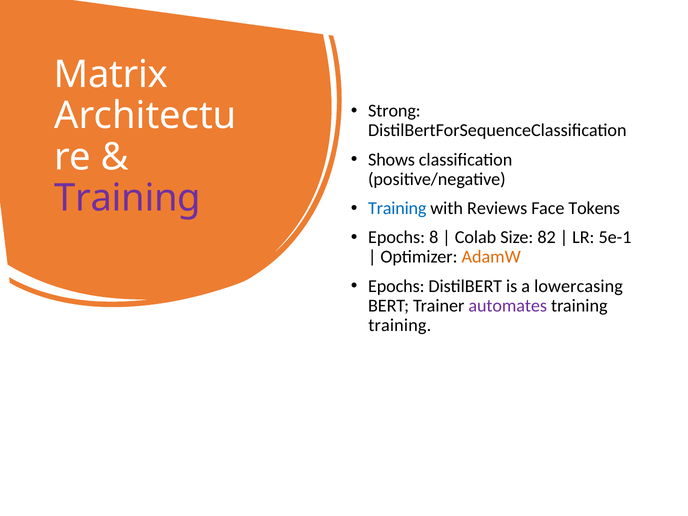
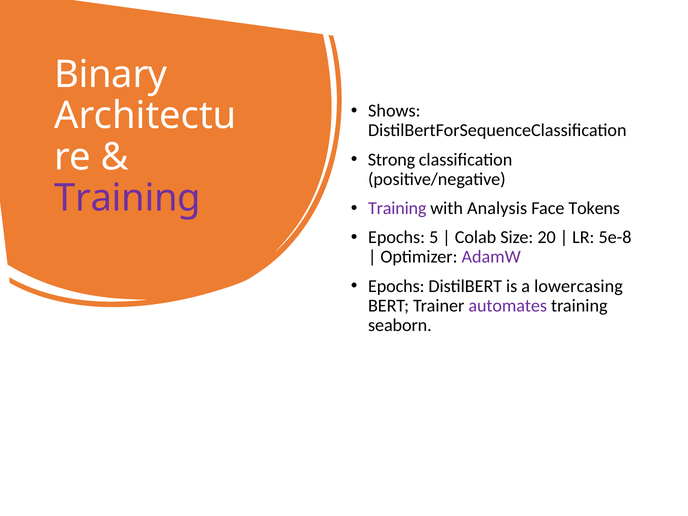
Matrix: Matrix -> Binary
Strong: Strong -> Shows
Shows: Shows -> Strong
Training at (397, 208) colour: blue -> purple
Reviews: Reviews -> Analysis
8: 8 -> 5
82: 82 -> 20
5e-1: 5e-1 -> 5e-8
AdamW colour: orange -> purple
training at (400, 325): training -> seaborn
